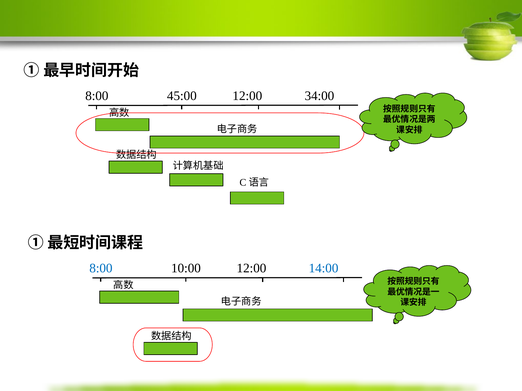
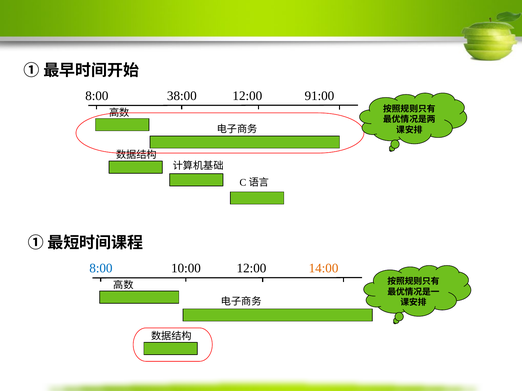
45:00: 45:00 -> 38:00
34:00: 34:00 -> 91:00
14:00 colour: blue -> orange
